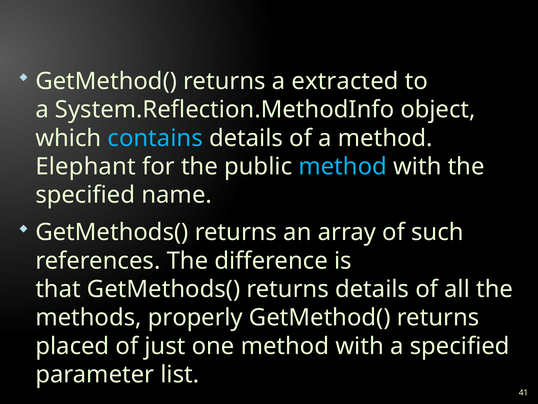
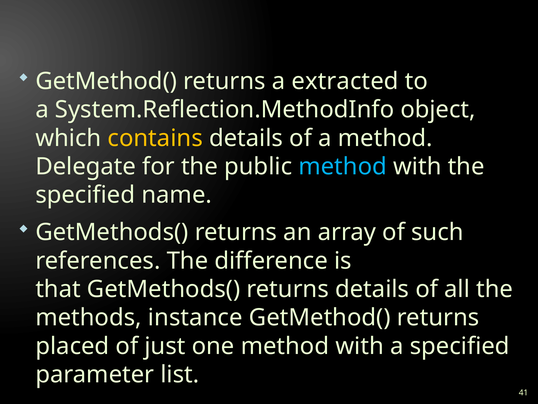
contains colour: light blue -> yellow
Elephant: Elephant -> Delegate
properly: properly -> instance
